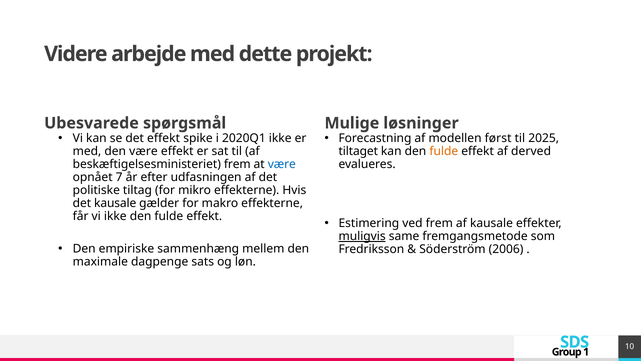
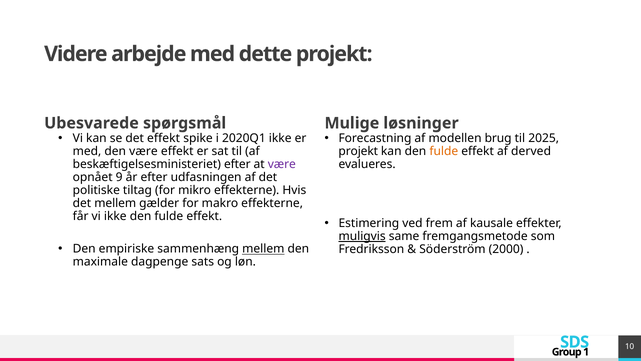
først: først -> brug
tiltaget at (358, 151): tiltaget -> projekt
beskæftigelsesministeriet frem: frem -> efter
være at (282, 164) colour: blue -> purple
7: 7 -> 9
det kausale: kausale -> mellem
mellem at (263, 249) underline: none -> present
2006: 2006 -> 2000
